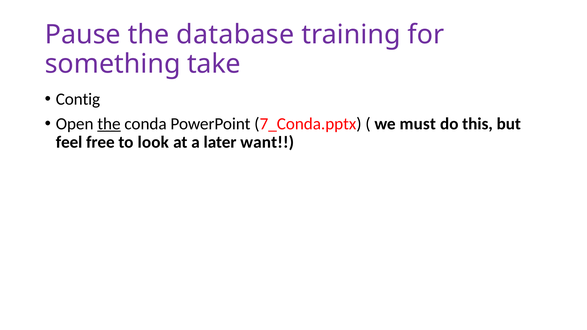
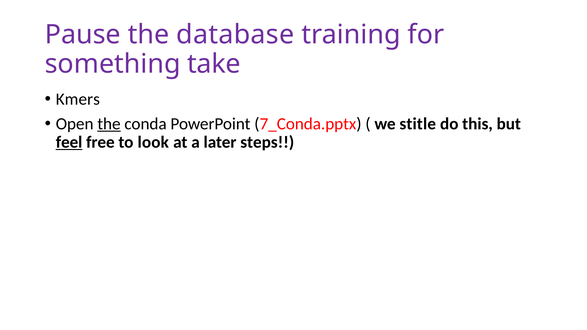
Contig: Contig -> Kmers
must: must -> stitle
feel underline: none -> present
want: want -> steps
